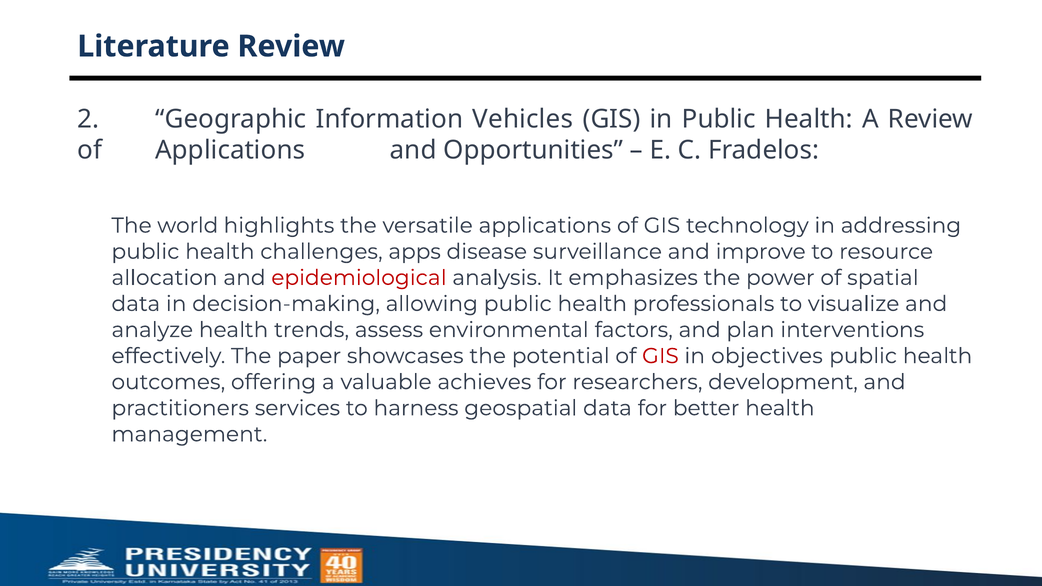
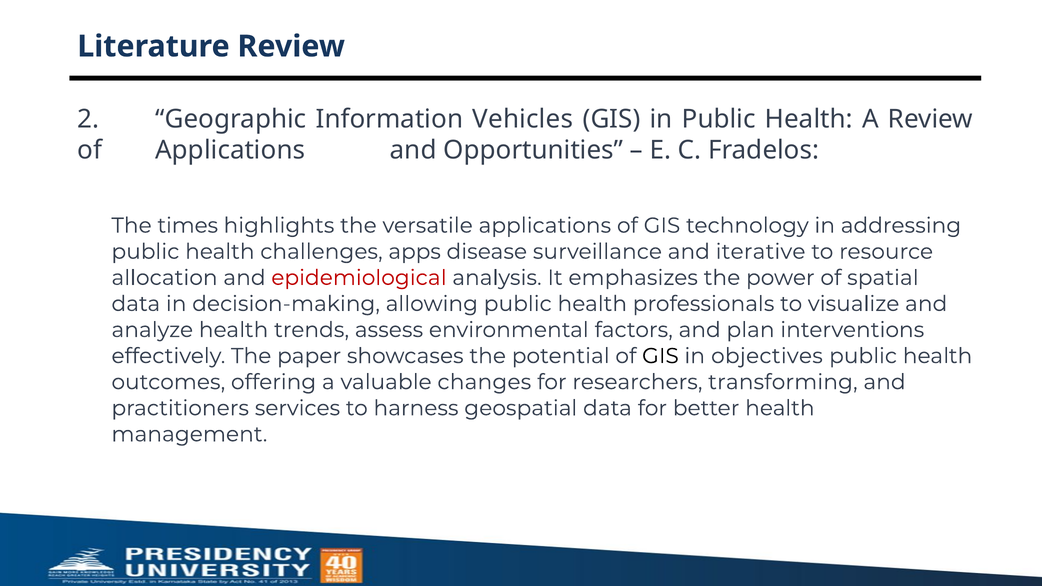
world: world -> times
improve: improve -> iterative
GIS at (660, 356) colour: red -> black
achieves: achieves -> changes
development: development -> transforming
